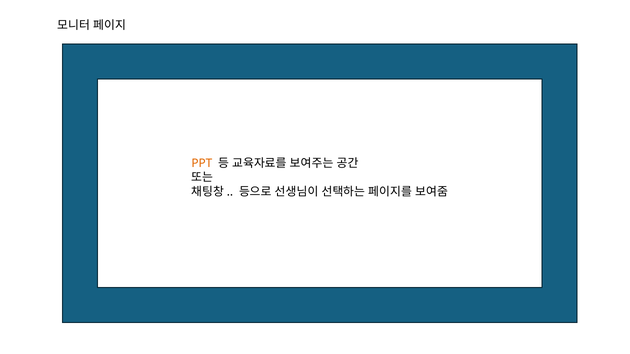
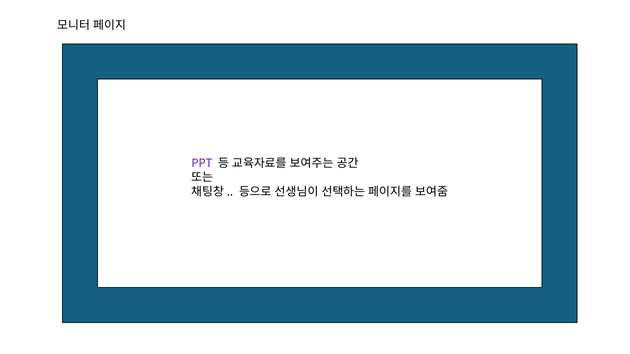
PPT colour: orange -> purple
